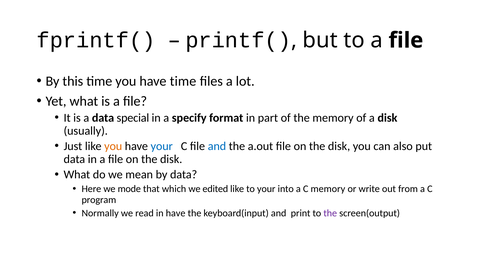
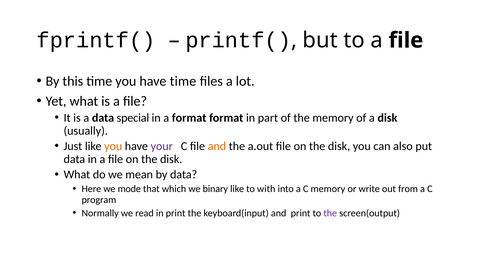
a specify: specify -> format
your at (162, 146) colour: blue -> purple
and at (217, 146) colour: blue -> orange
edited: edited -> binary
to your: your -> with
in have: have -> print
